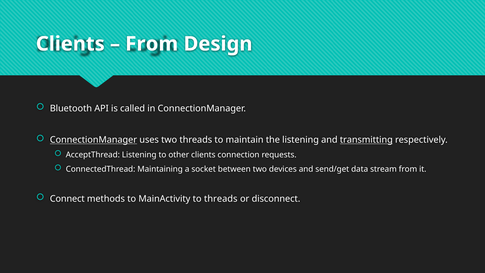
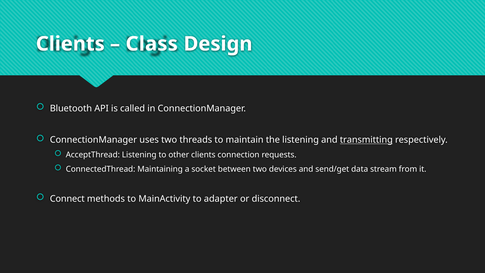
From at (152, 44): From -> Class
ConnectionManager at (93, 140) underline: present -> none
to threads: threads -> adapter
